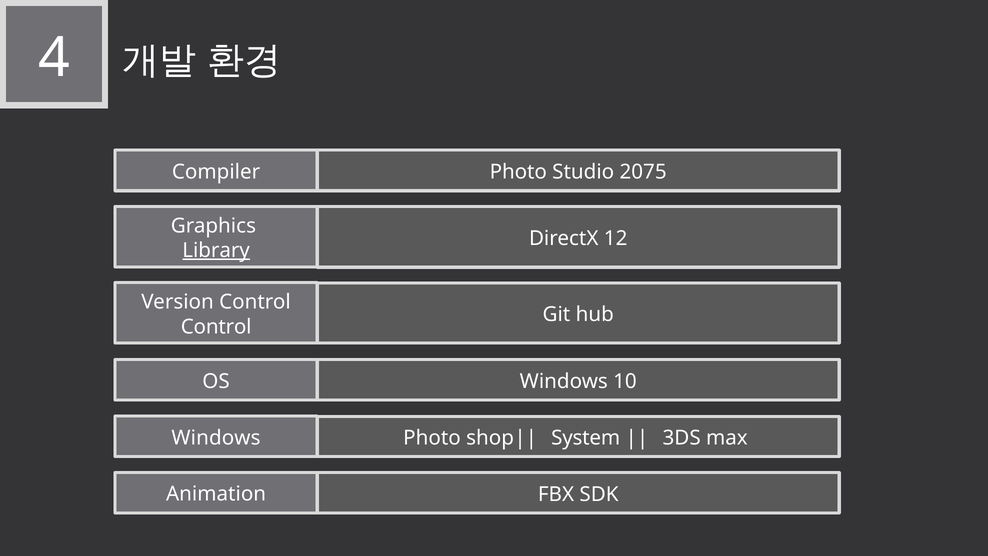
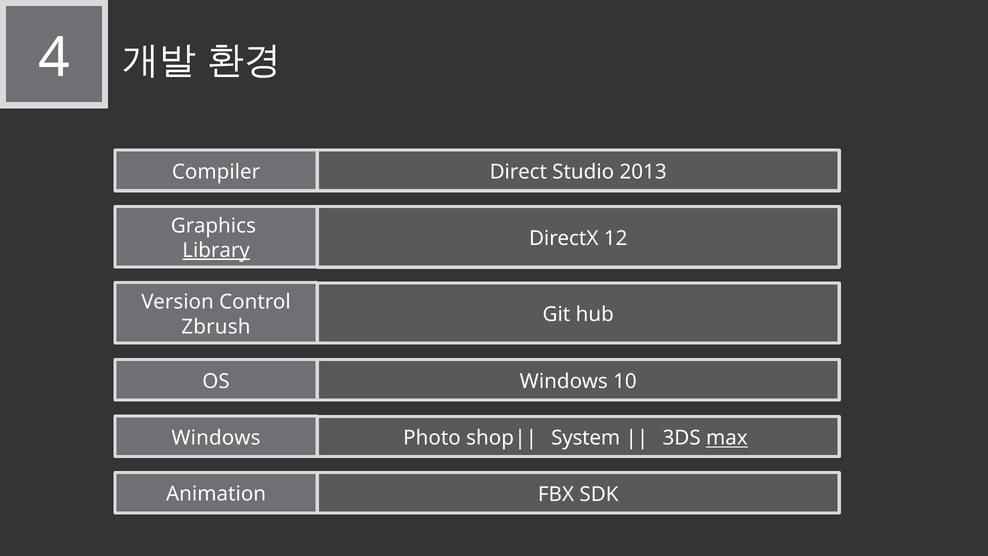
Compiler Photo: Photo -> Direct
2075: 2075 -> 2013
Control at (216, 327): Control -> Zbrush
max underline: none -> present
